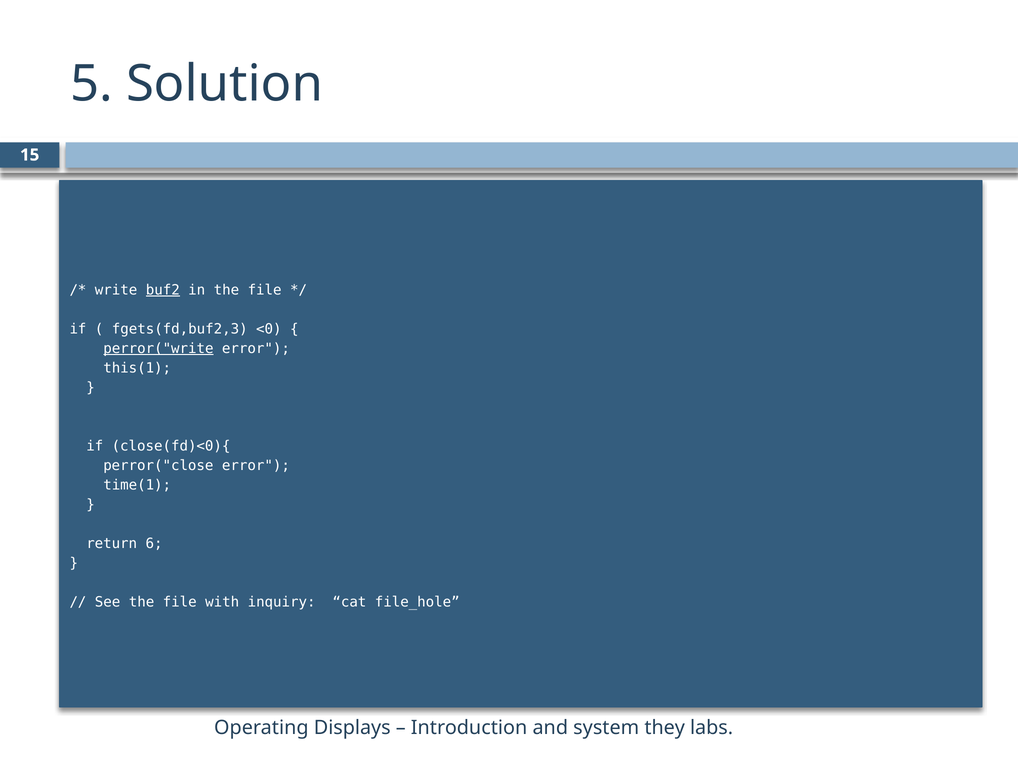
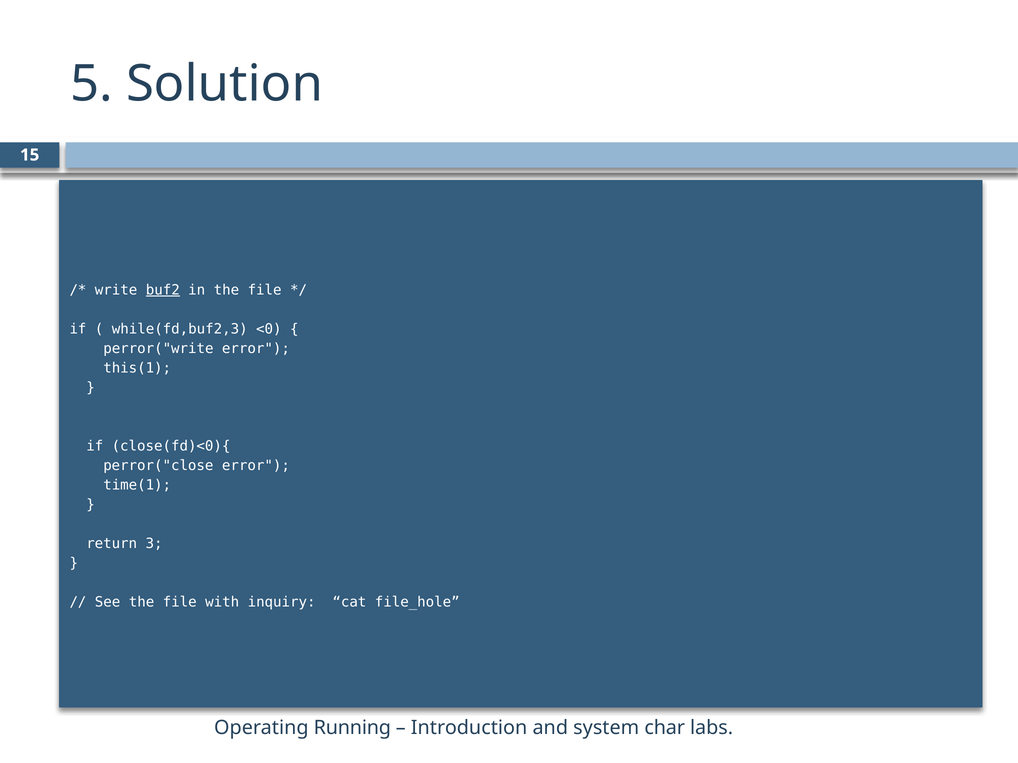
fgets(fd,buf2,3: fgets(fd,buf2,3 -> while(fd,buf2,3
perror("write underline: present -> none
6: 6 -> 3
Displays: Displays -> Running
they: they -> char
